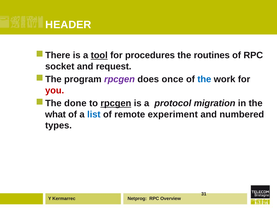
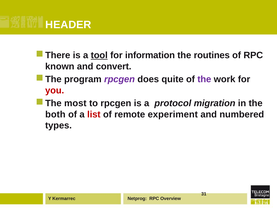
procedures: procedures -> information
socket: socket -> known
request: request -> convert
once: once -> quite
the at (204, 79) colour: blue -> purple
done: done -> most
rpcgen at (116, 103) underline: present -> none
what: what -> both
list colour: blue -> red
